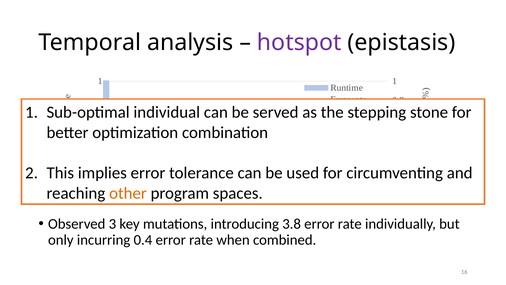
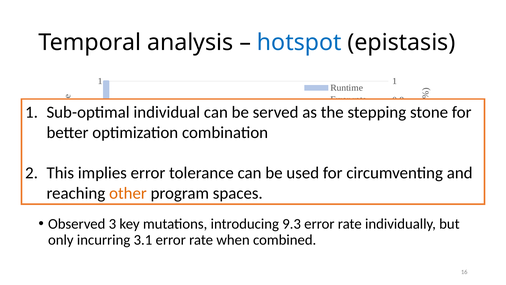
hotspot colour: purple -> blue
3.8: 3.8 -> 9.3
incurring 0.4: 0.4 -> 3.1
